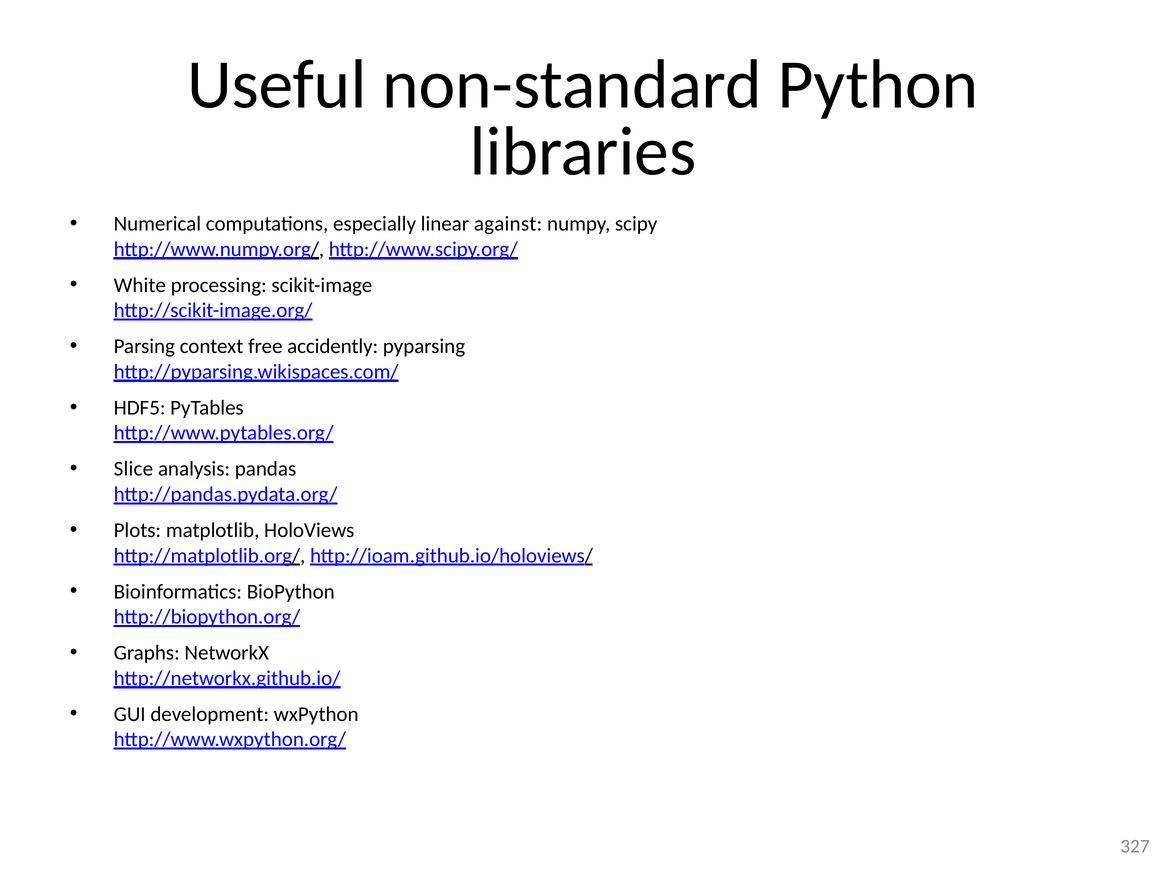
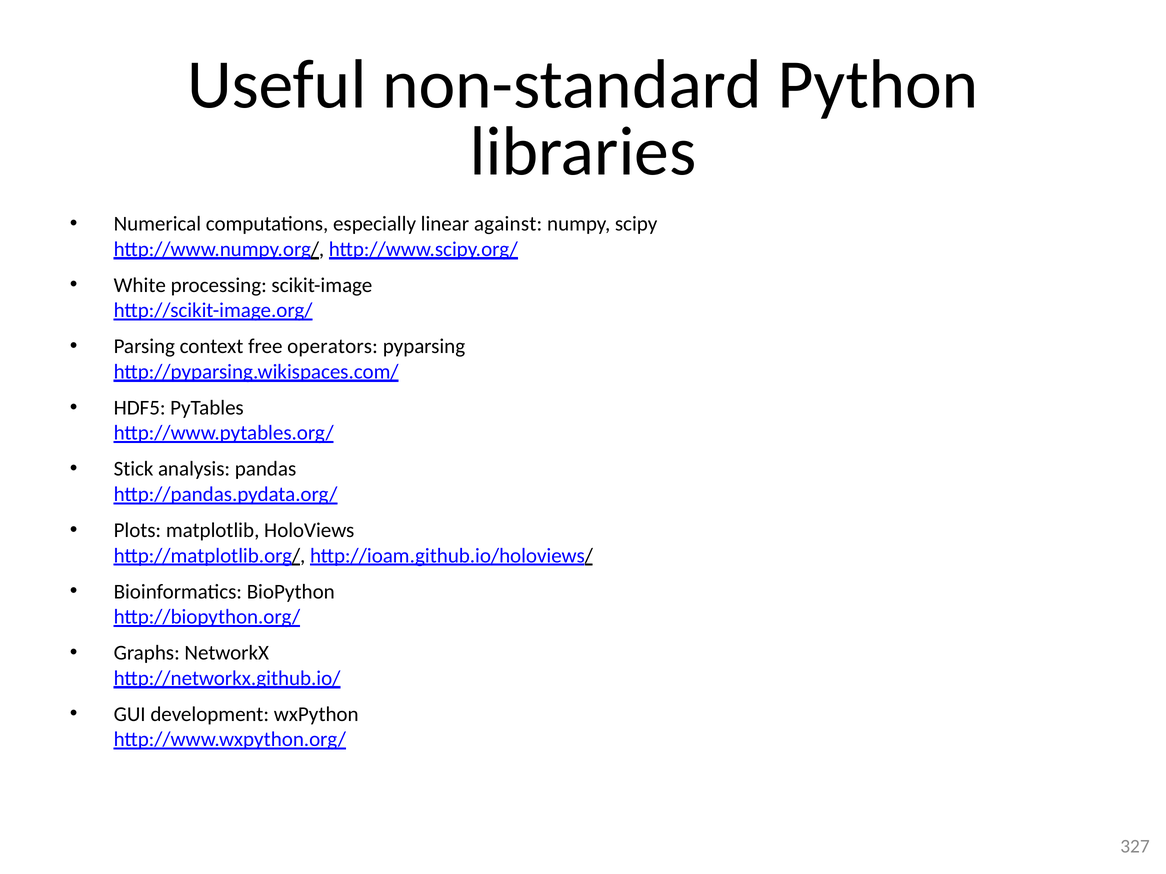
accidently: accidently -> operators
Slice: Slice -> Stick
